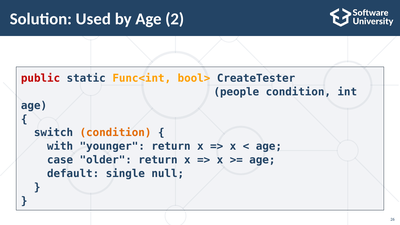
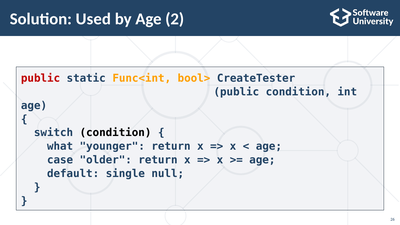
people at (236, 92): people -> public
condition at (115, 133) colour: orange -> black
with: with -> what
